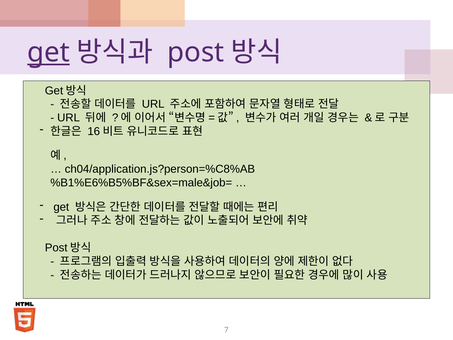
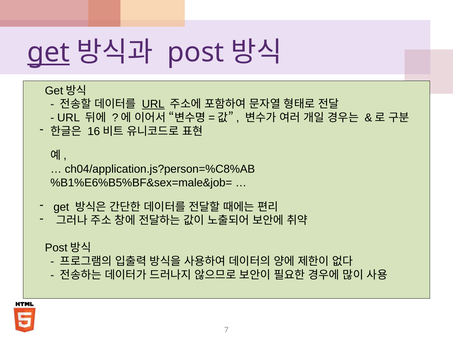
URL at (153, 104) underline: none -> present
